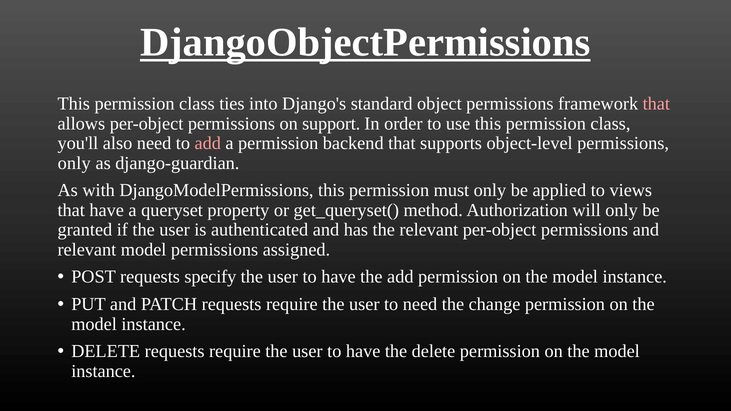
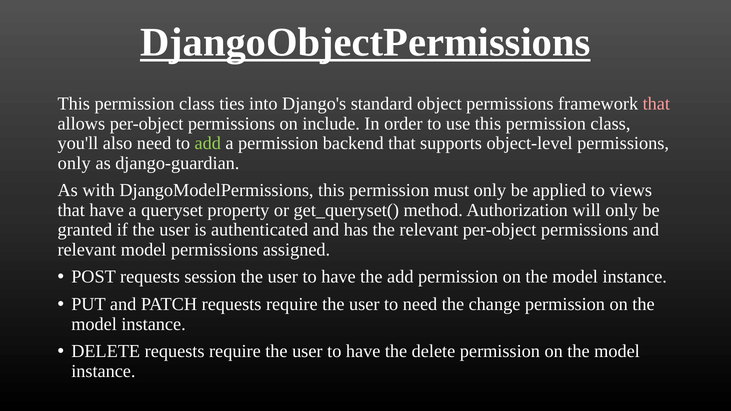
support: support -> include
add at (208, 143) colour: pink -> light green
specify: specify -> session
